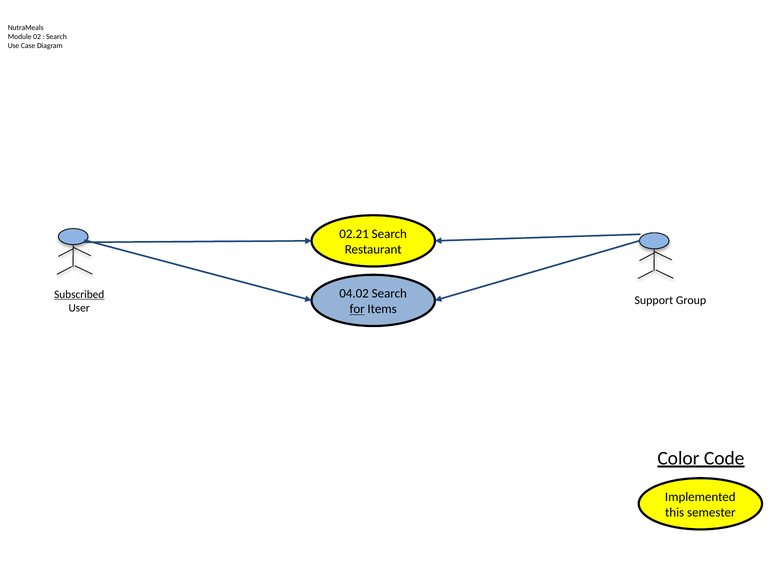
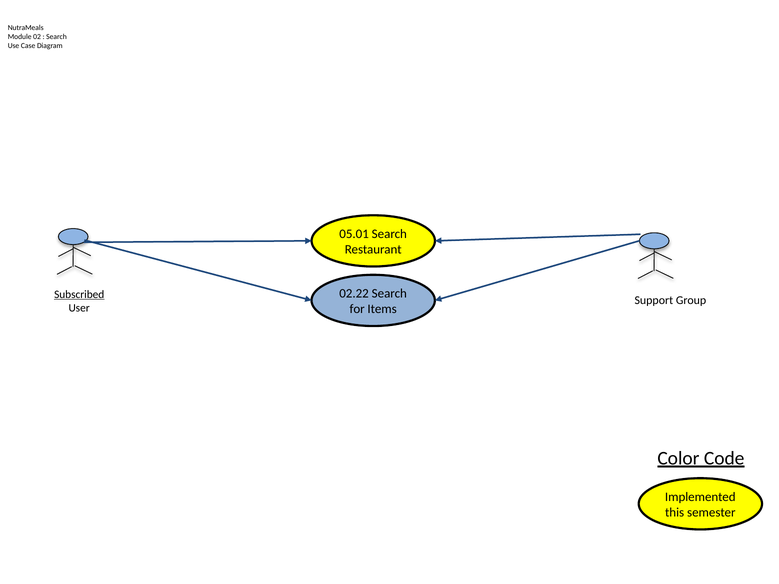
02.21: 02.21 -> 05.01
04.02: 04.02 -> 02.22
for underline: present -> none
